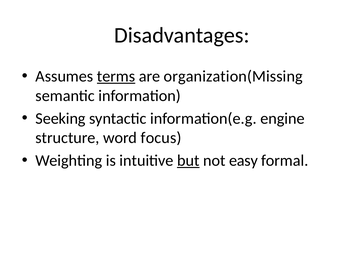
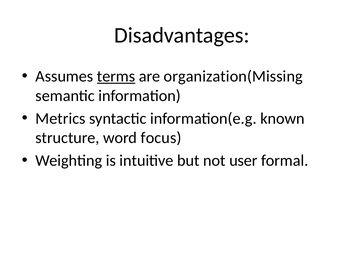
Seeking: Seeking -> Metrics
engine: engine -> known
but underline: present -> none
easy: easy -> user
